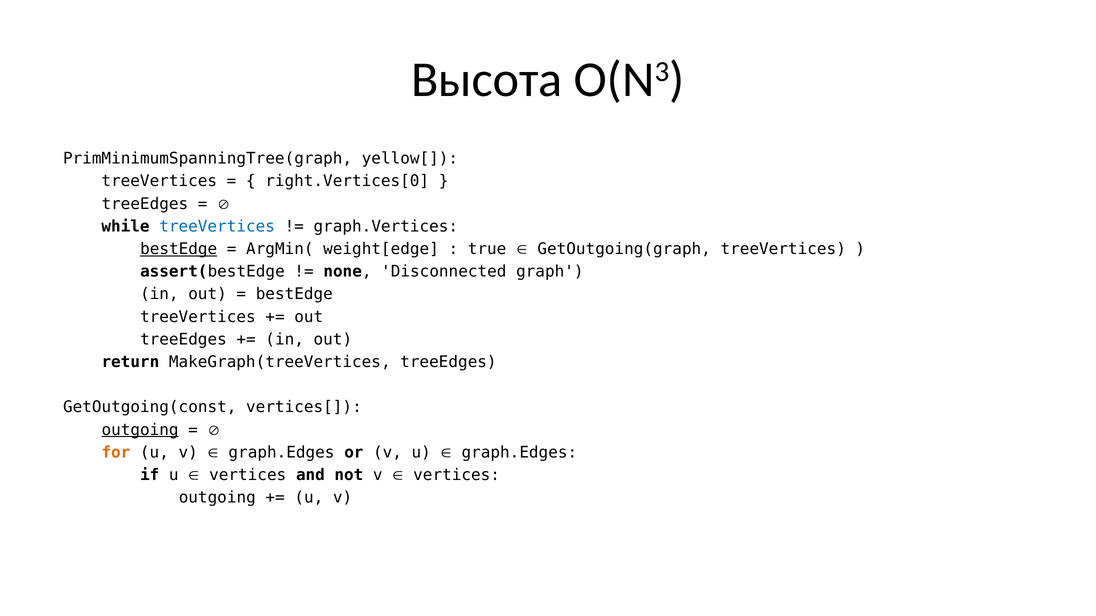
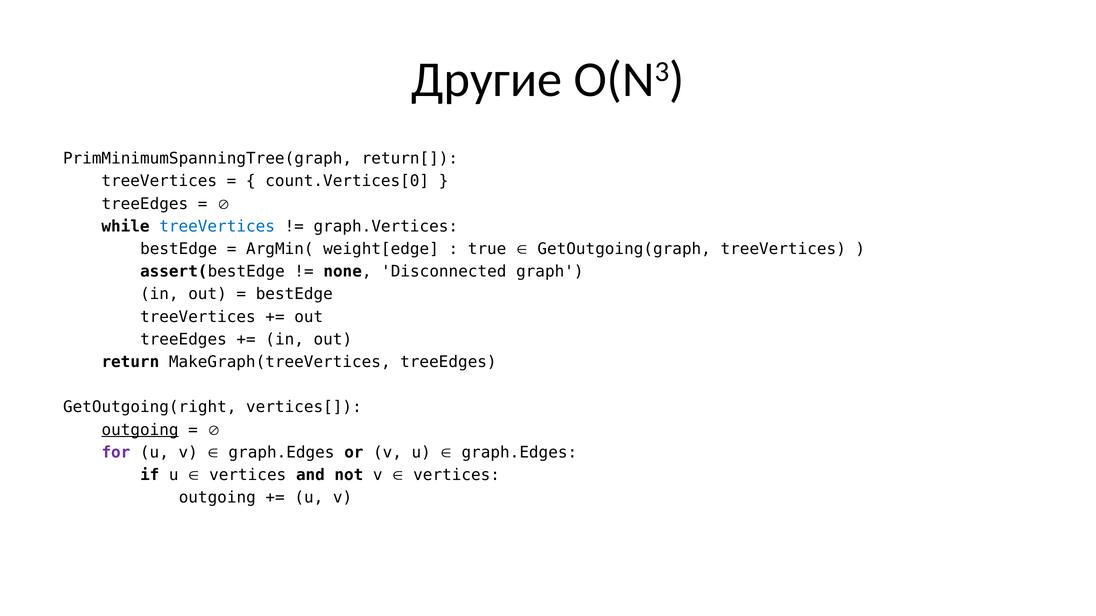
Высота: Высота -> Другие
yellow[: yellow[ -> return[
right.Vertices[0: right.Vertices[0 -> count.Vertices[0
bestEdge at (179, 249) underline: present -> none
GetOutgoing(const: GetOutgoing(const -> GetOutgoing(right
for colour: orange -> purple
